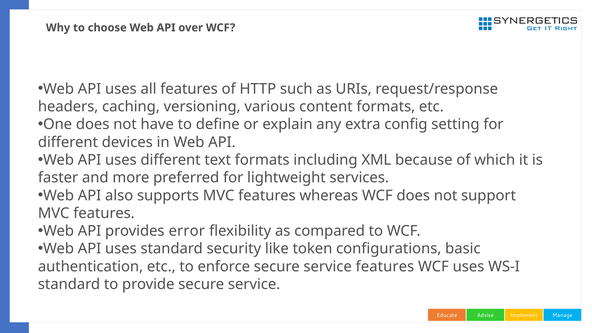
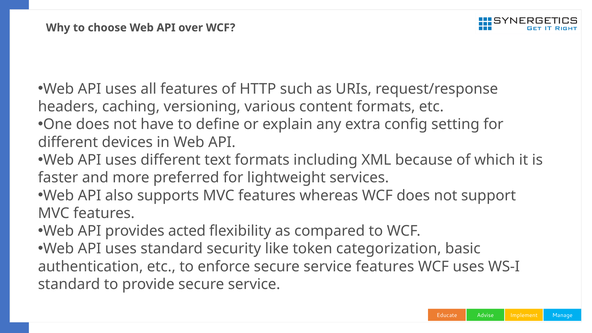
error: error -> acted
configurations: configurations -> categorization
